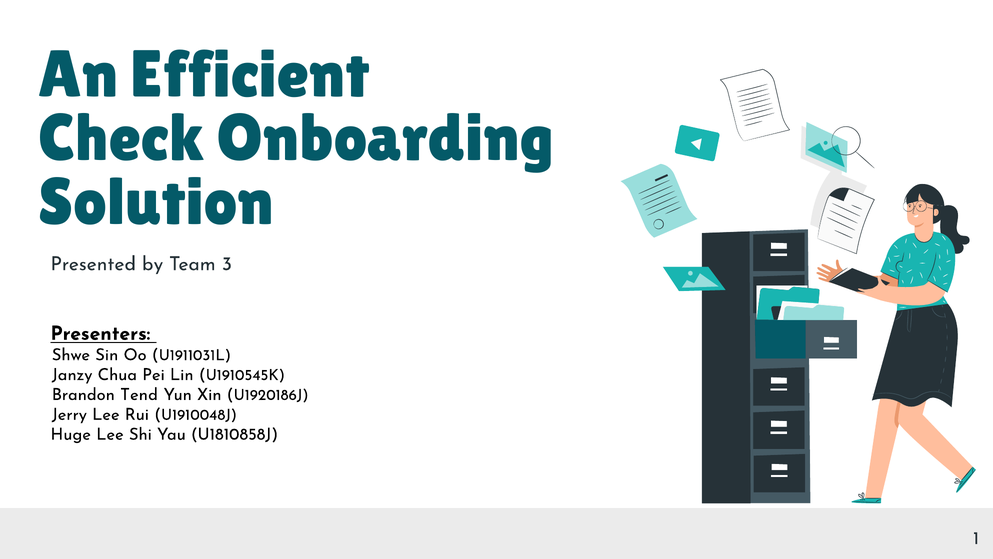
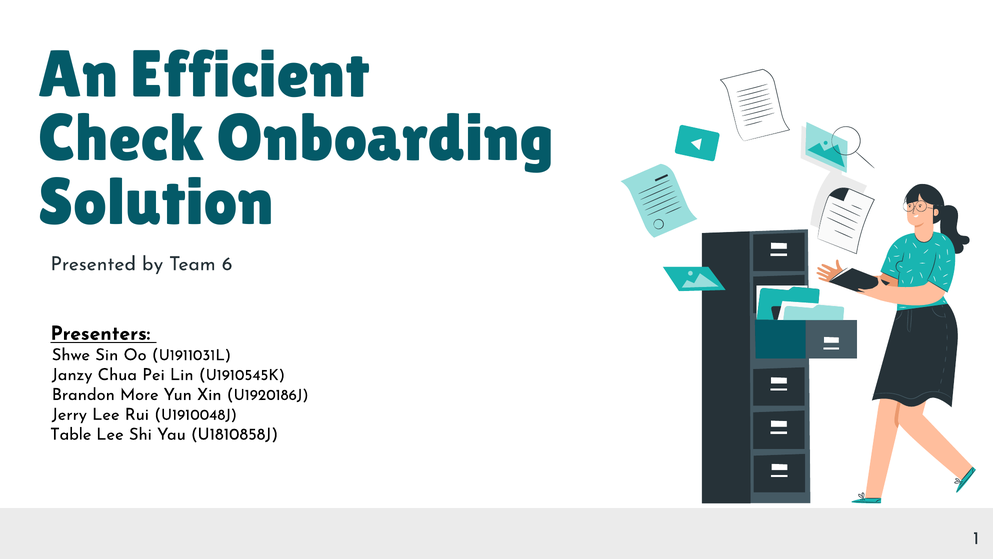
3: 3 -> 6
Tend: Tend -> More
Huge: Huge -> Table
